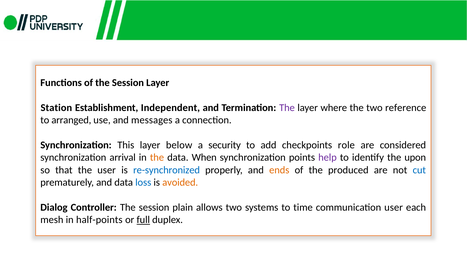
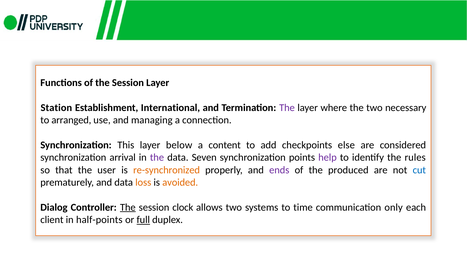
Independent: Independent -> International
reference: reference -> necessary
messages: messages -> managing
security: security -> content
role: role -> else
the at (157, 157) colour: orange -> purple
When: When -> Seven
upon: upon -> rules
re-synchronized colour: blue -> orange
ends colour: orange -> purple
loss colour: blue -> orange
The at (128, 207) underline: none -> present
plain: plain -> clock
communication user: user -> only
mesh: mesh -> client
